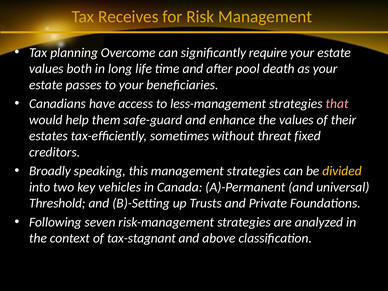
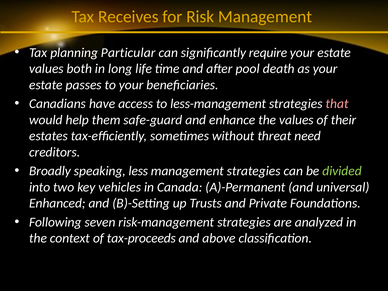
Overcome: Overcome -> Particular
fixed: fixed -> need
this: this -> less
divided colour: yellow -> light green
Threshold: Threshold -> Enhanced
tax-stagnant: tax-stagnant -> tax-proceeds
